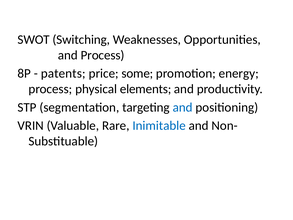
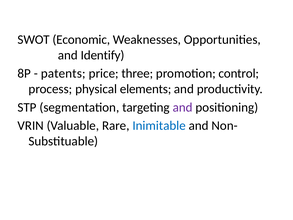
Switching: Switching -> Economic
and Process: Process -> Identify
some: some -> three
energy: energy -> control
and at (183, 107) colour: blue -> purple
